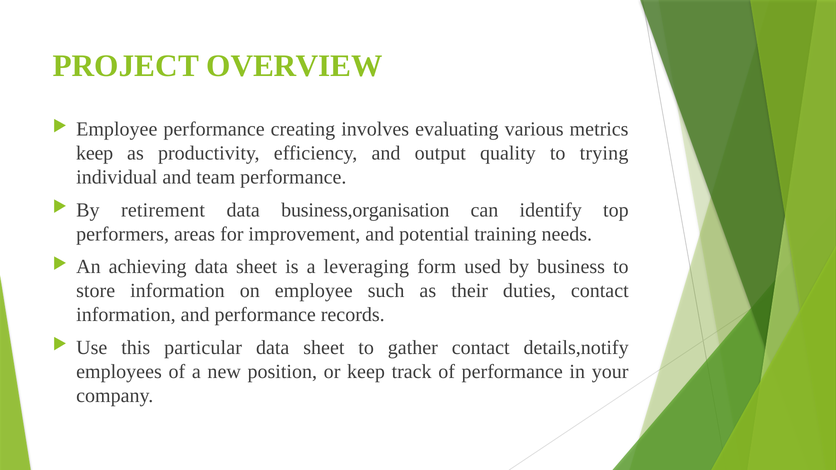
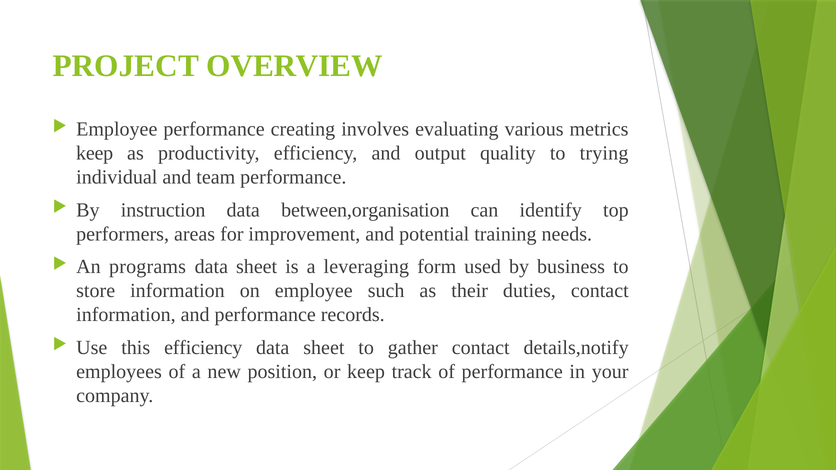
retirement: retirement -> instruction
business,organisation: business,organisation -> between,organisation
achieving: achieving -> programs
this particular: particular -> efficiency
